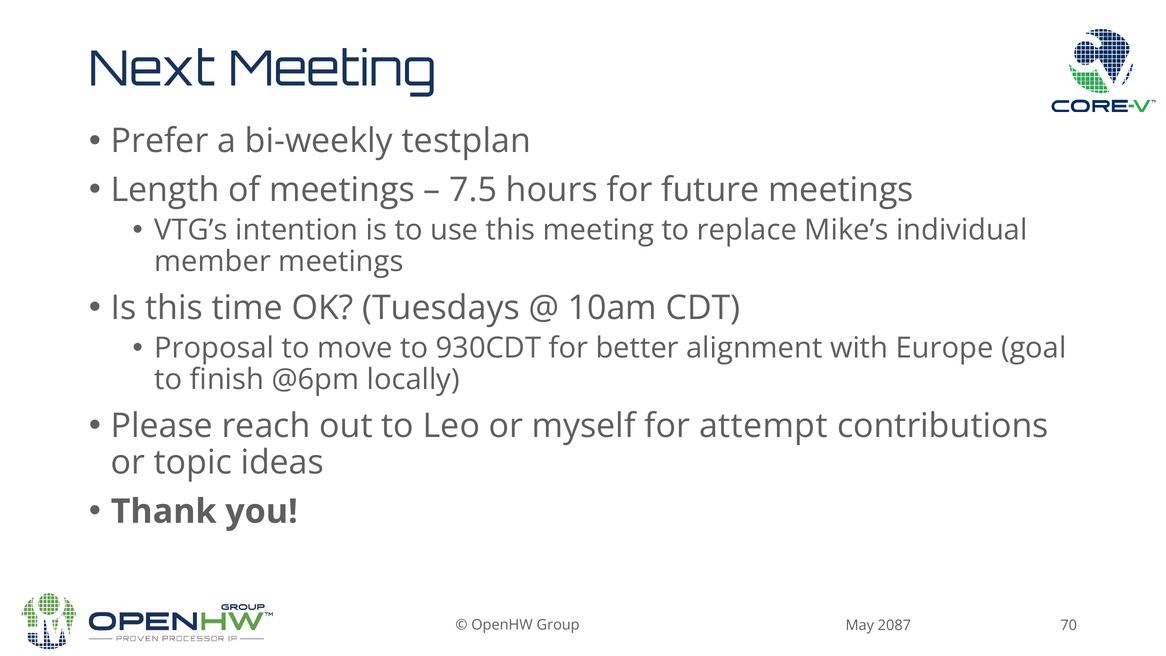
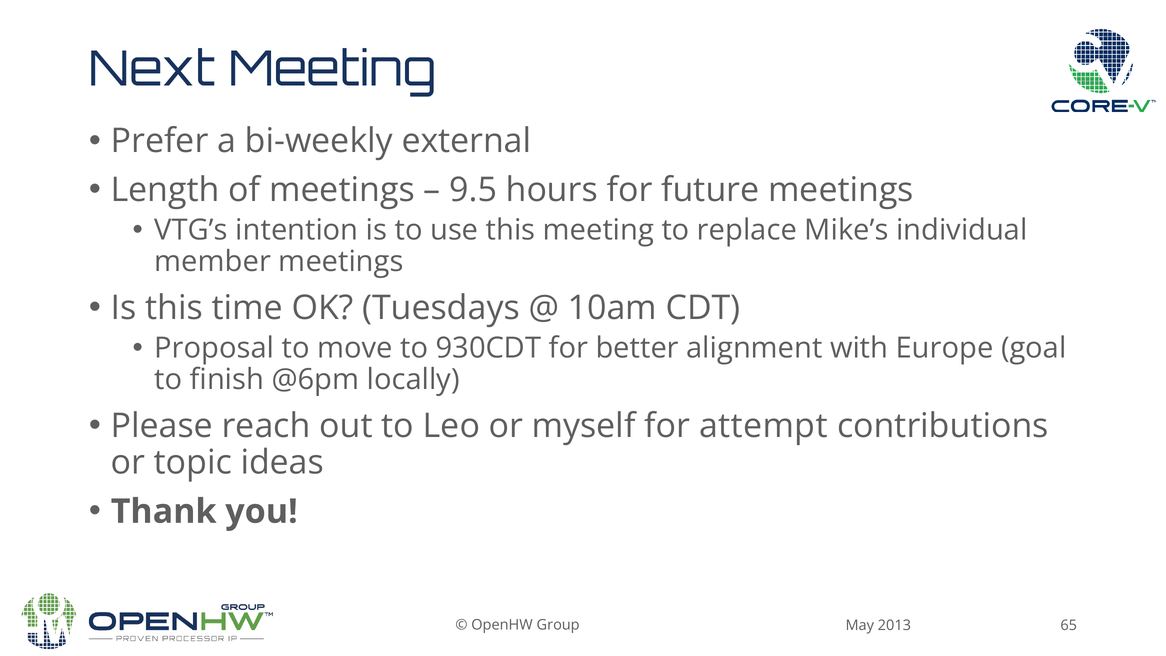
testplan: testplan -> external
7.5: 7.5 -> 9.5
70: 70 -> 65
2087: 2087 -> 2013
